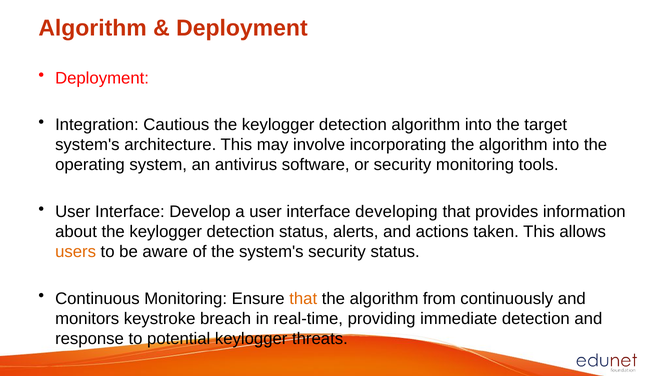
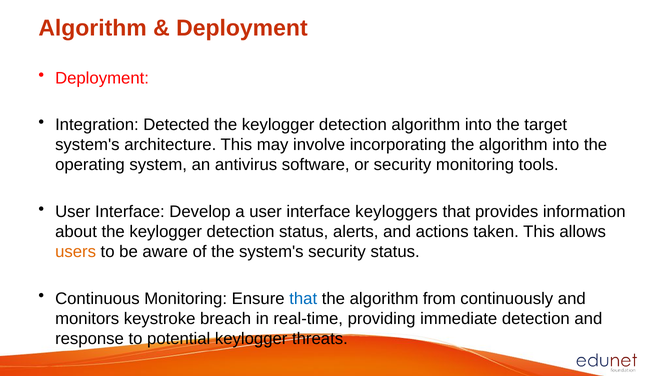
Cautious: Cautious -> Detected
developing: developing -> keyloggers
that at (303, 299) colour: orange -> blue
